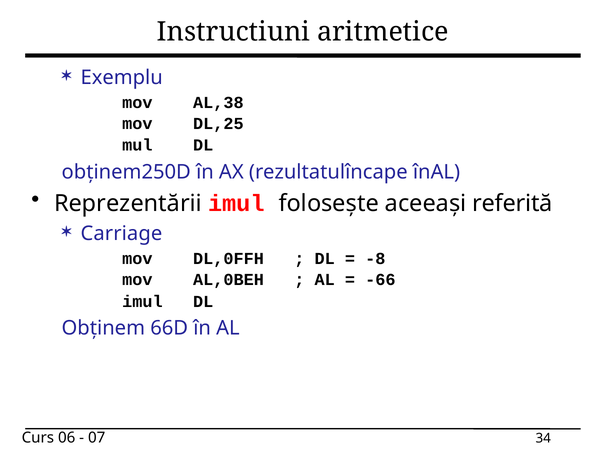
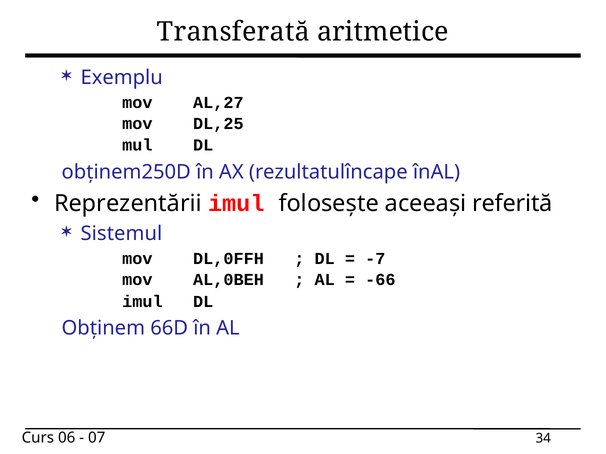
Instructiuni: Instructiuni -> Transferată
AL,38: AL,38 -> AL,27
Carriage: Carriage -> Sistemul
-8: -8 -> -7
